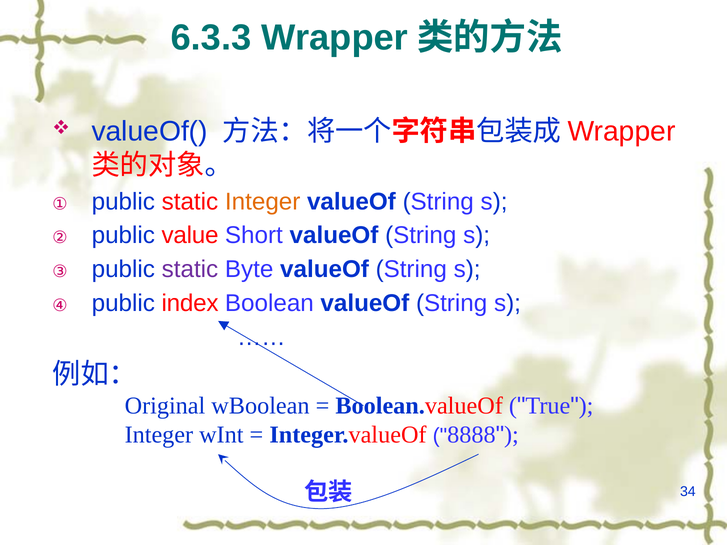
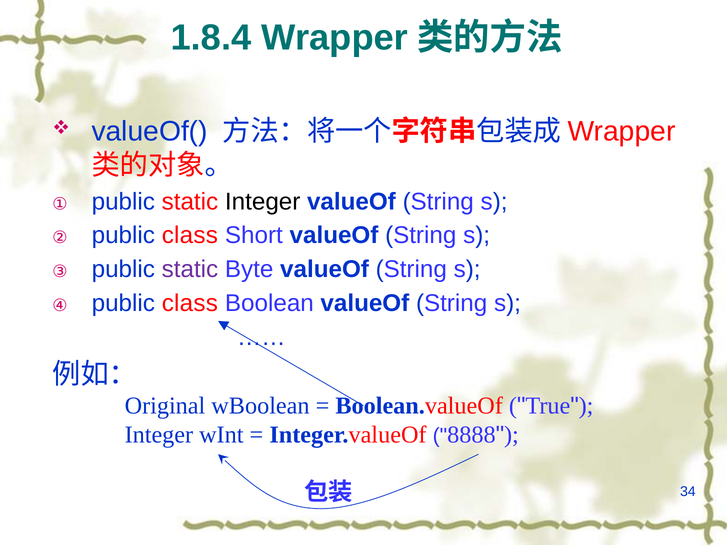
6.3.3: 6.3.3 -> 1.8.4
Integer at (263, 202) colour: orange -> black
value at (190, 236): value -> class
index at (190, 303): index -> class
